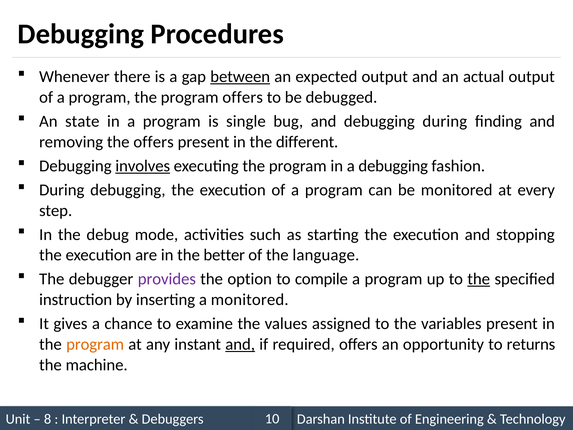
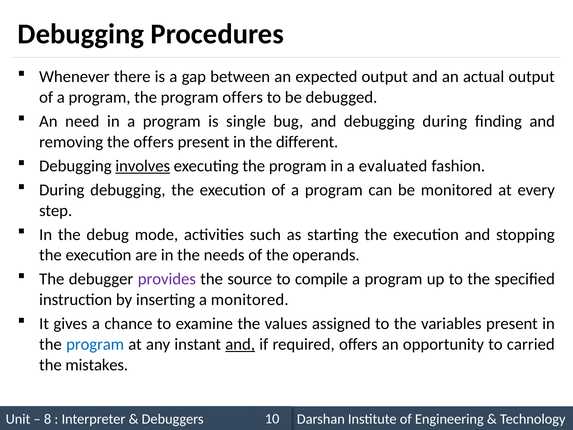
between underline: present -> none
state: state -> need
a debugging: debugging -> evaluated
better: better -> needs
language: language -> operands
option: option -> source
the at (479, 279) underline: present -> none
program at (95, 344) colour: orange -> blue
returns: returns -> carried
machine: machine -> mistakes
